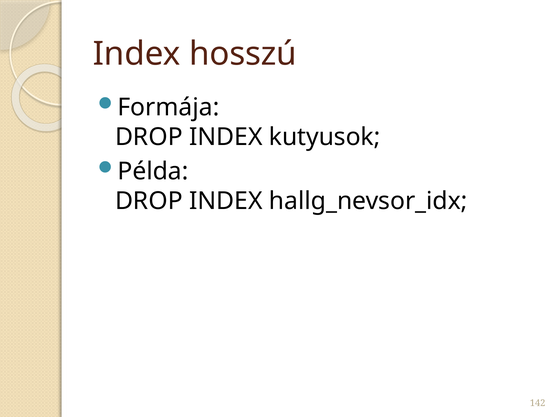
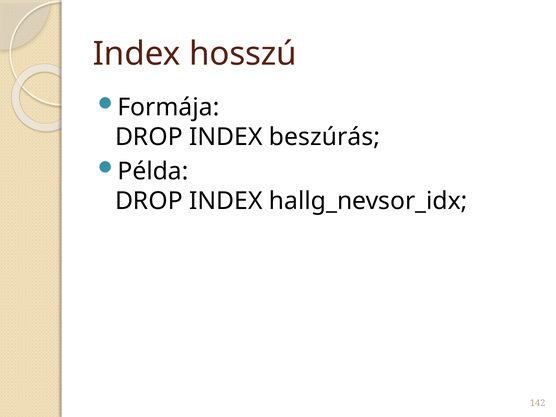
kutyusok: kutyusok -> beszúrás
